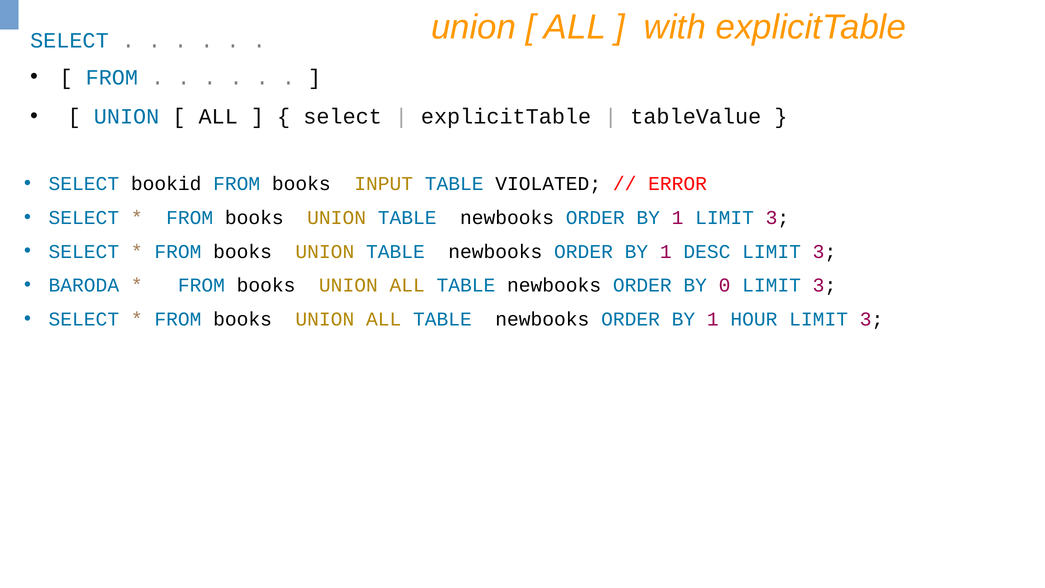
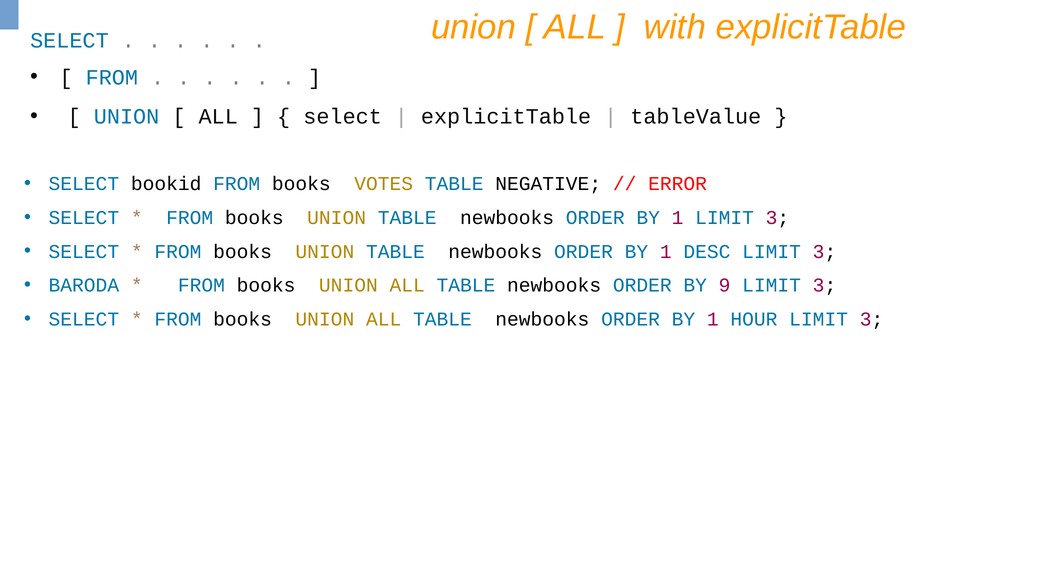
INPUT: INPUT -> VOTES
VIOLATED: VIOLATED -> NEGATIVE
0: 0 -> 9
